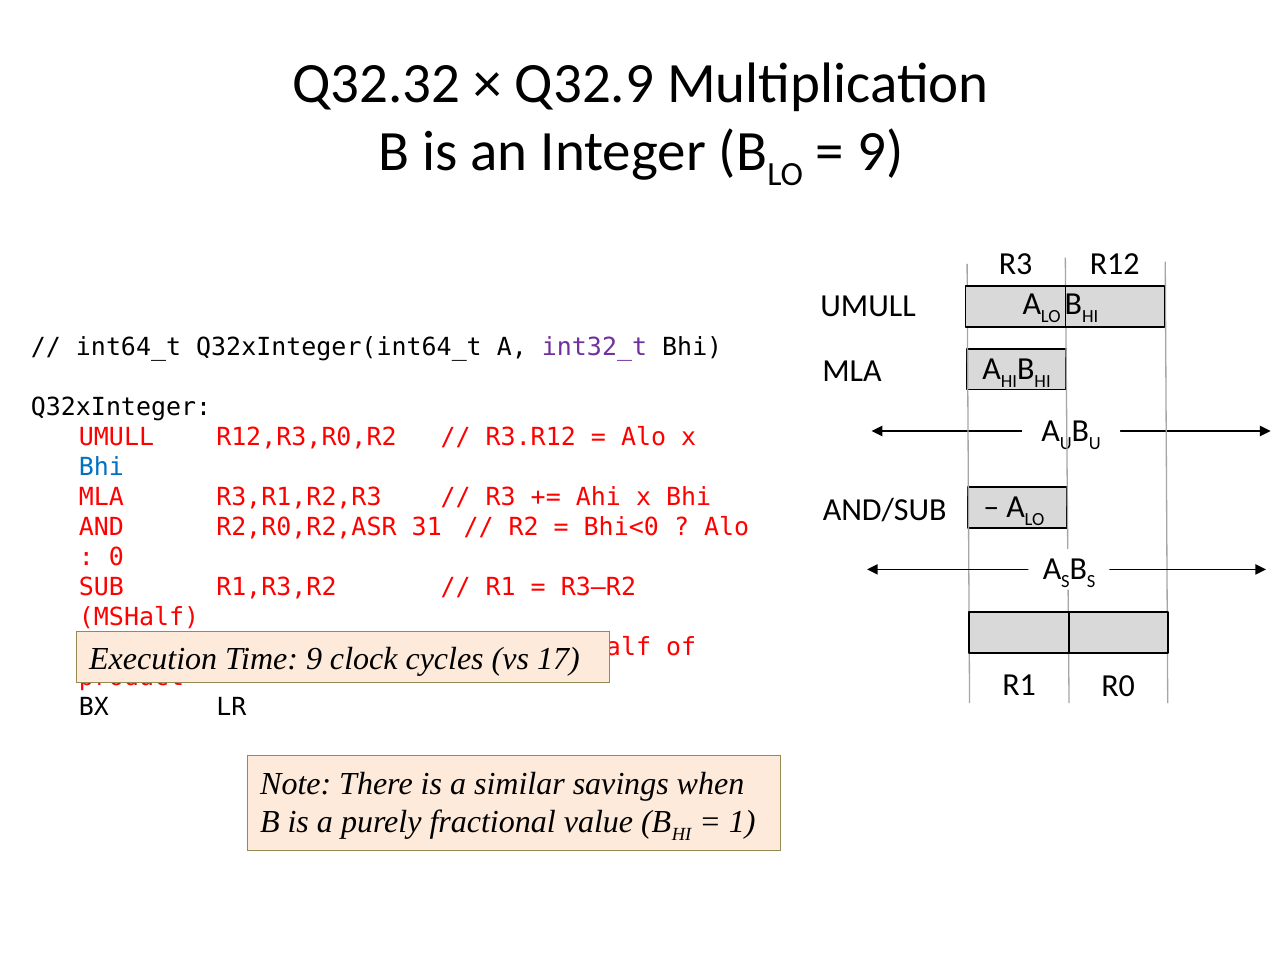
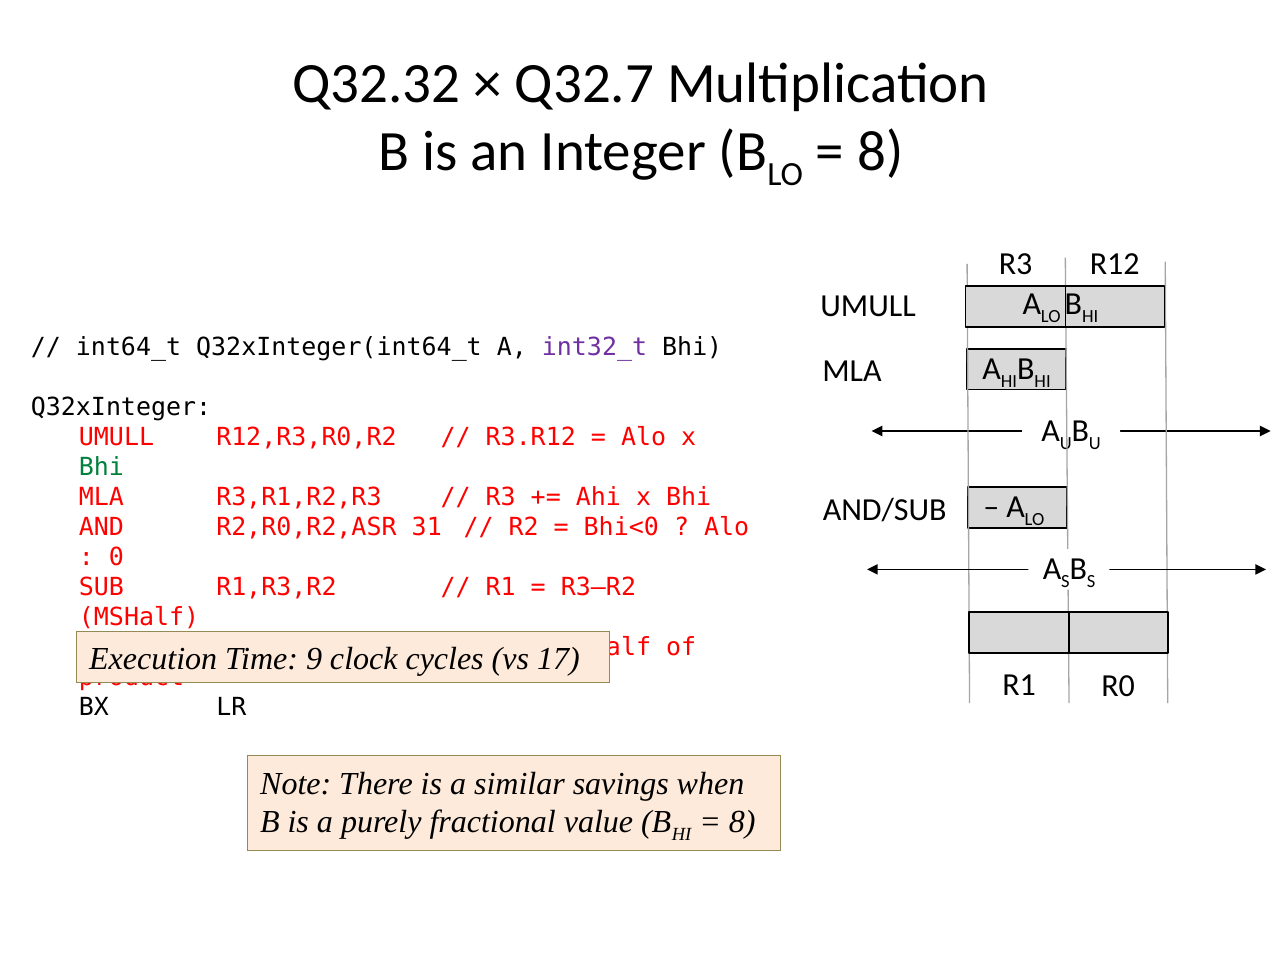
Q32.9: Q32.9 -> Q32.7
9 at (880, 152): 9 -> 8
Bhi at (101, 467) colour: blue -> green
1 at (742, 822): 1 -> 8
